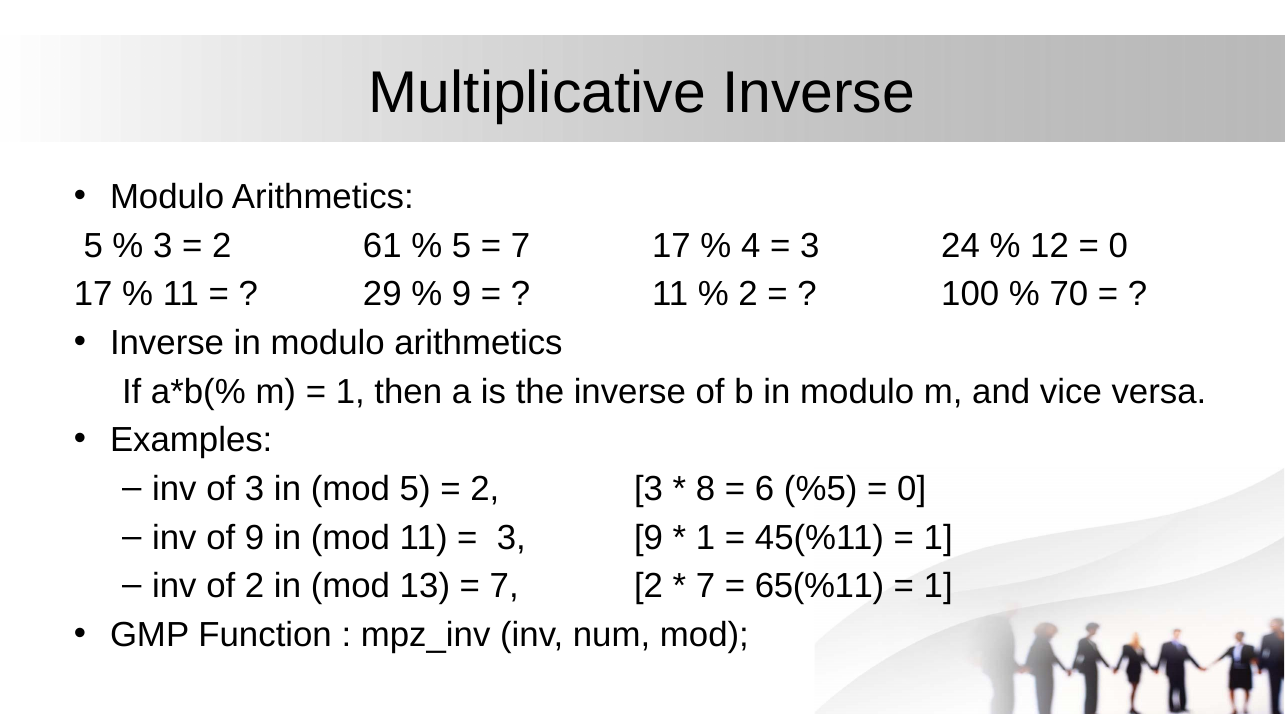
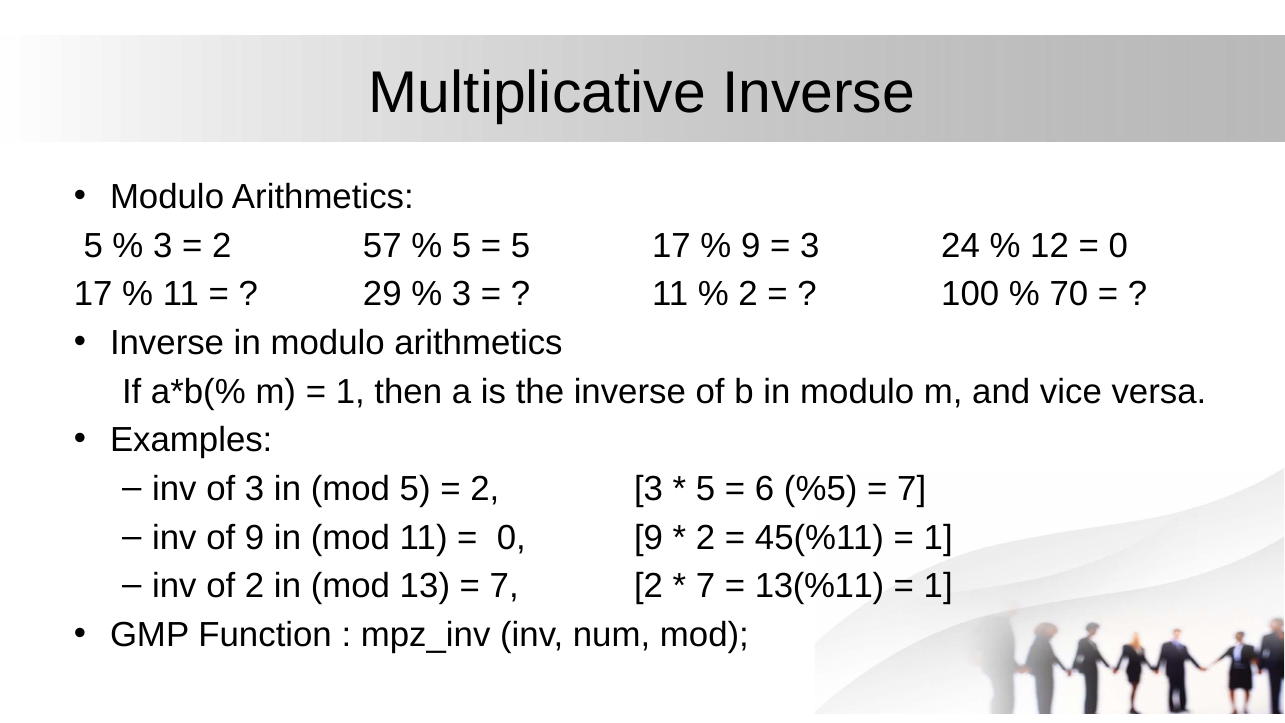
61: 61 -> 57
7 at (521, 245): 7 -> 5
4 at (751, 245): 4 -> 9
9 at (462, 294): 9 -> 3
8 at (706, 489): 8 -> 5
0 at (912, 489): 0 -> 7
3 at (511, 538): 3 -> 0
1 at (706, 538): 1 -> 2
65(%11: 65(%11 -> 13(%11
